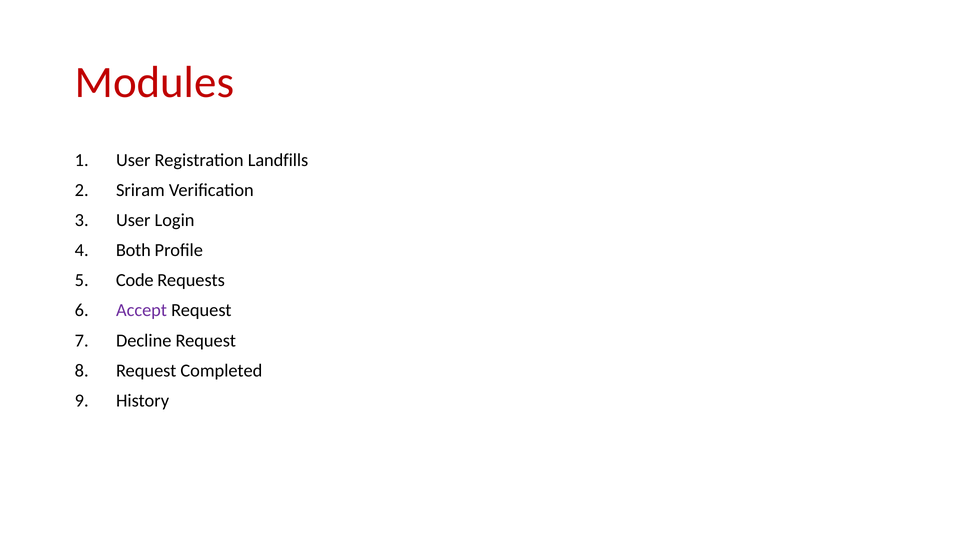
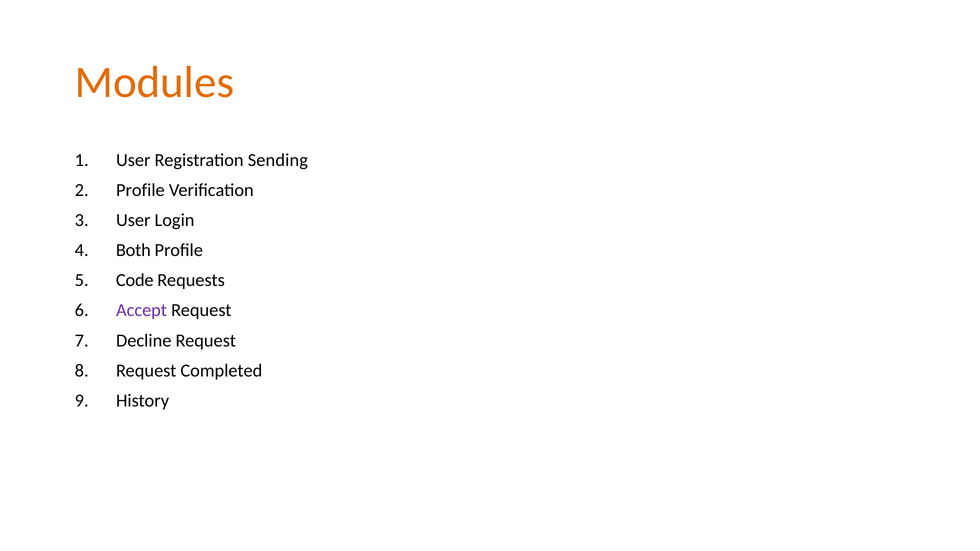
Modules colour: red -> orange
Landfills: Landfills -> Sending
Sriram at (140, 190): Sriram -> Profile
